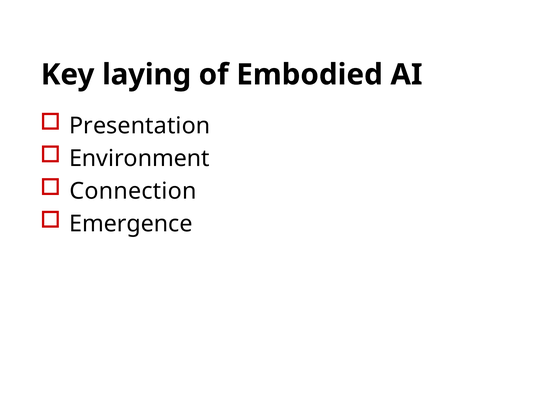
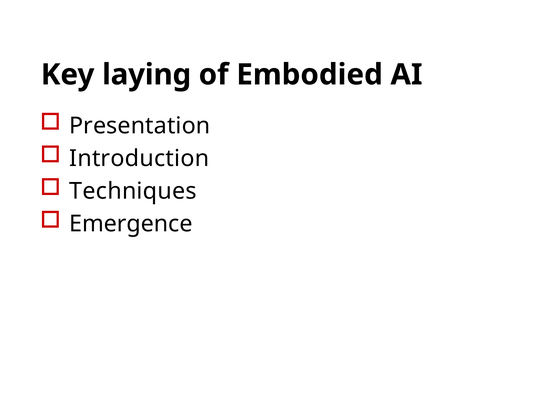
Environment: Environment -> Introduction
Connection: Connection -> Techniques
